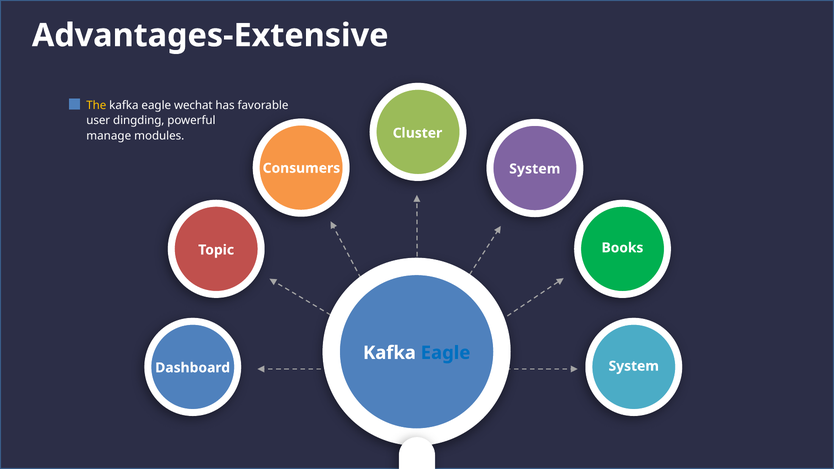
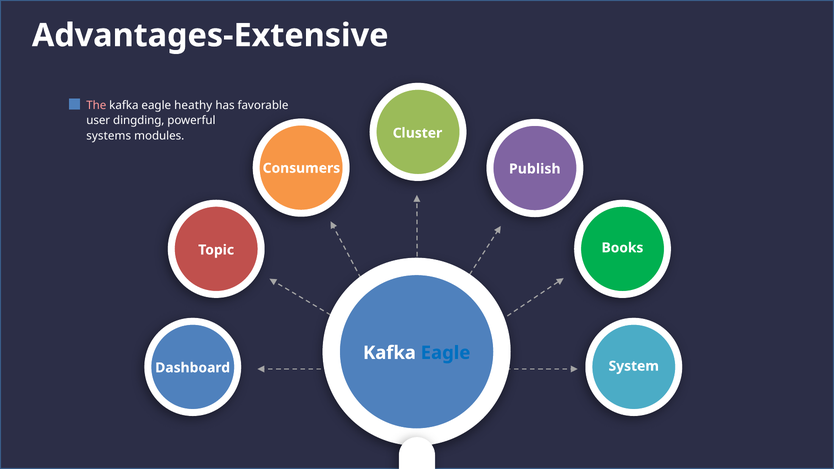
The colour: yellow -> pink
wechat: wechat -> heathy
manage: manage -> systems
Consumers System: System -> Publish
